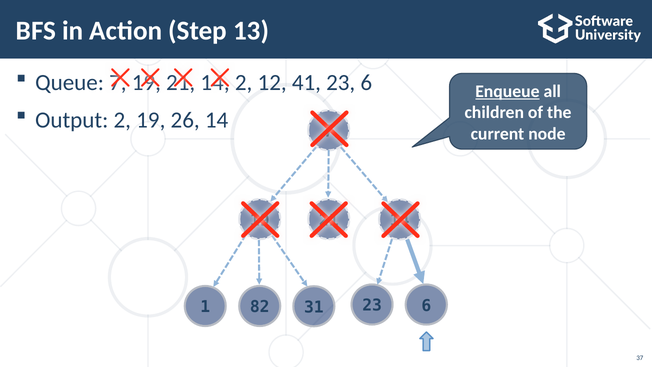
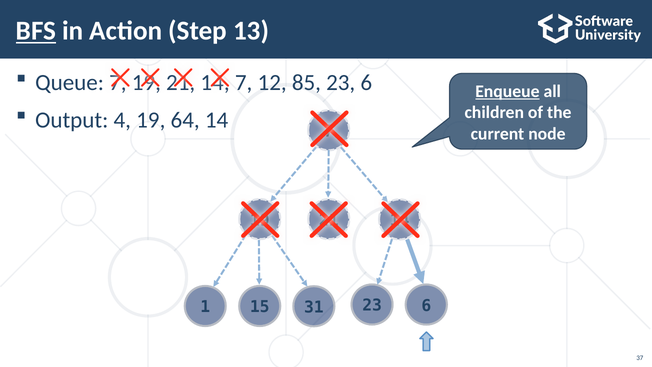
BFS underline: none -> present
2 at (244, 83): 2 -> 7
41: 41 -> 85
Output 2: 2 -> 4
26: 26 -> 64
82: 82 -> 15
